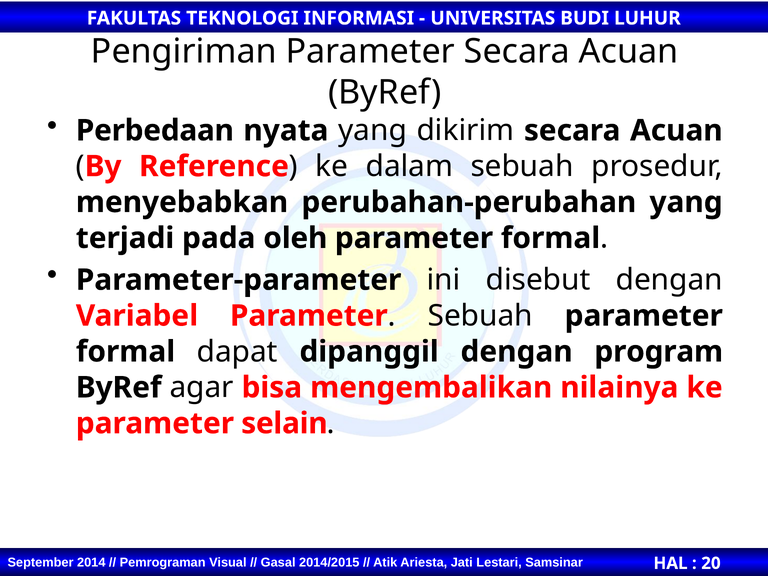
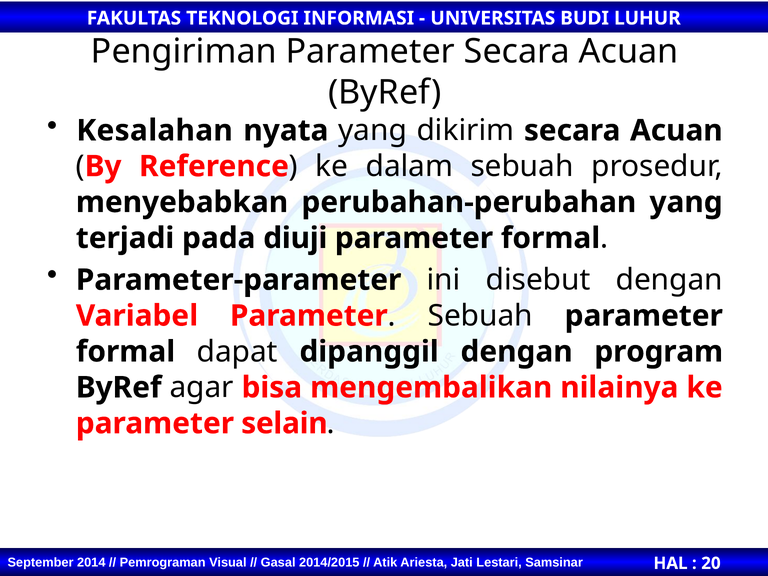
Perbedaan: Perbedaan -> Kesalahan
oleh: oleh -> diuji
